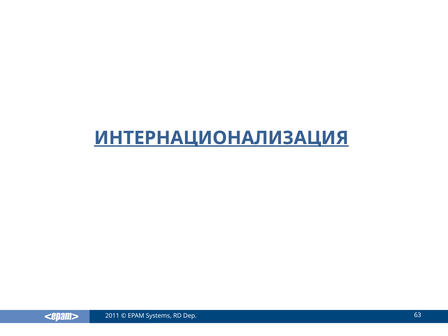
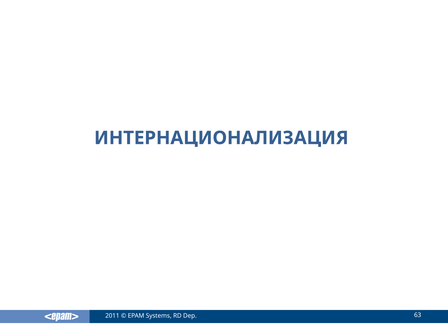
ИНТЕРНАЦИОНАЛИЗАЦИЯ underline: present -> none
